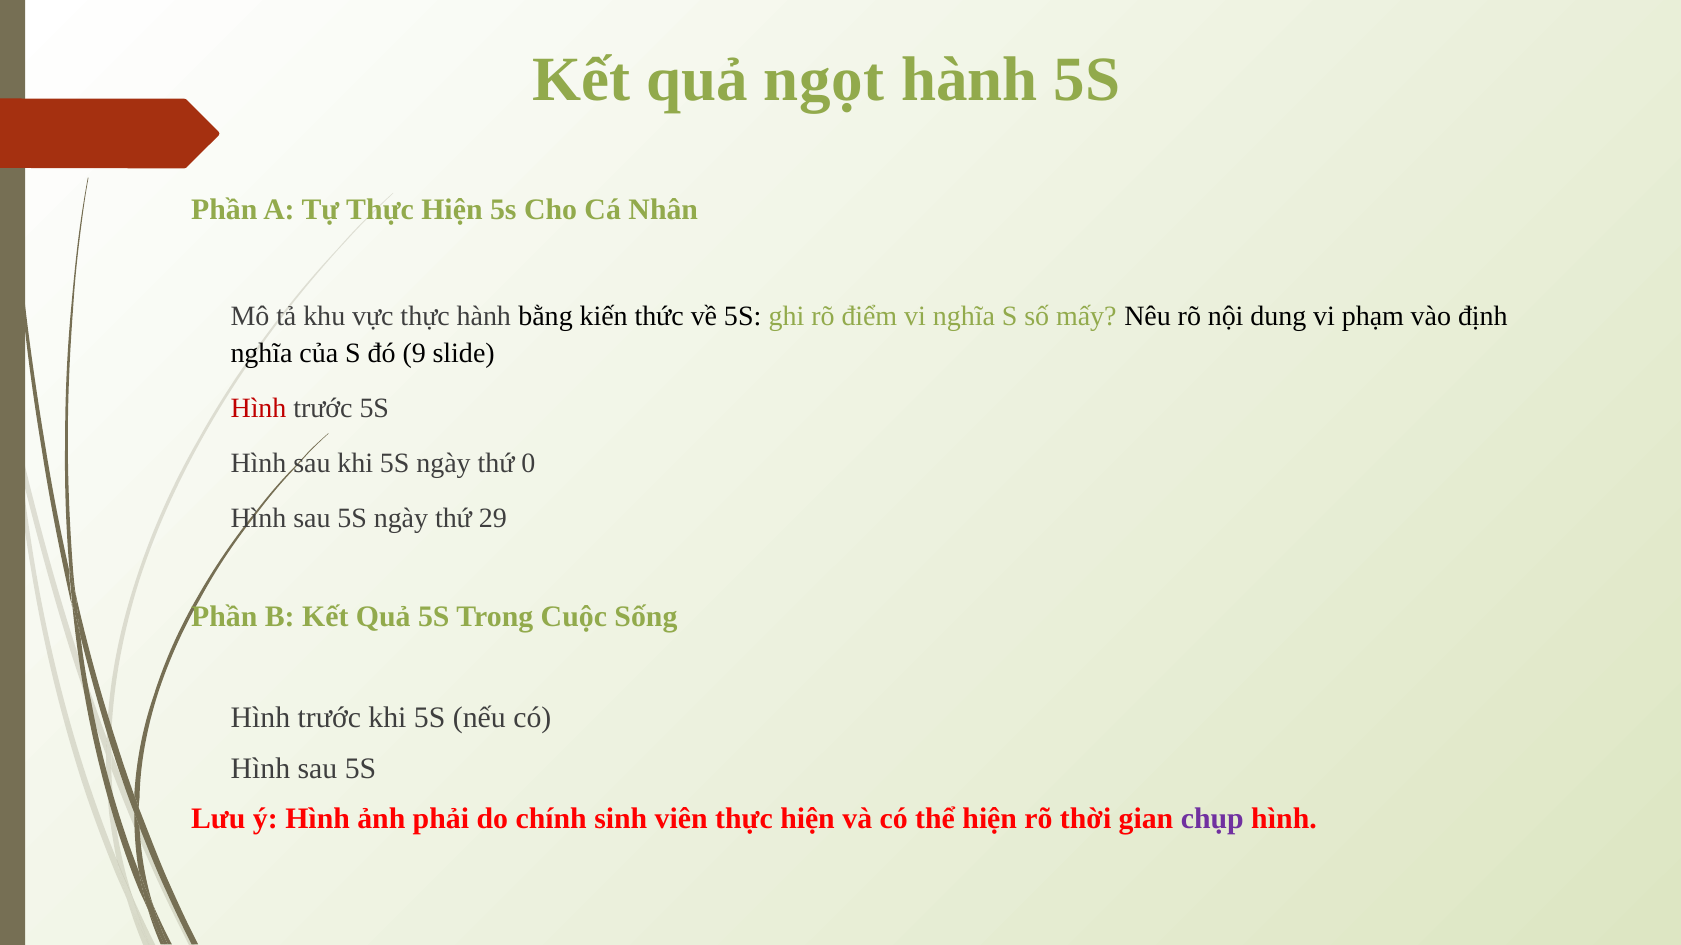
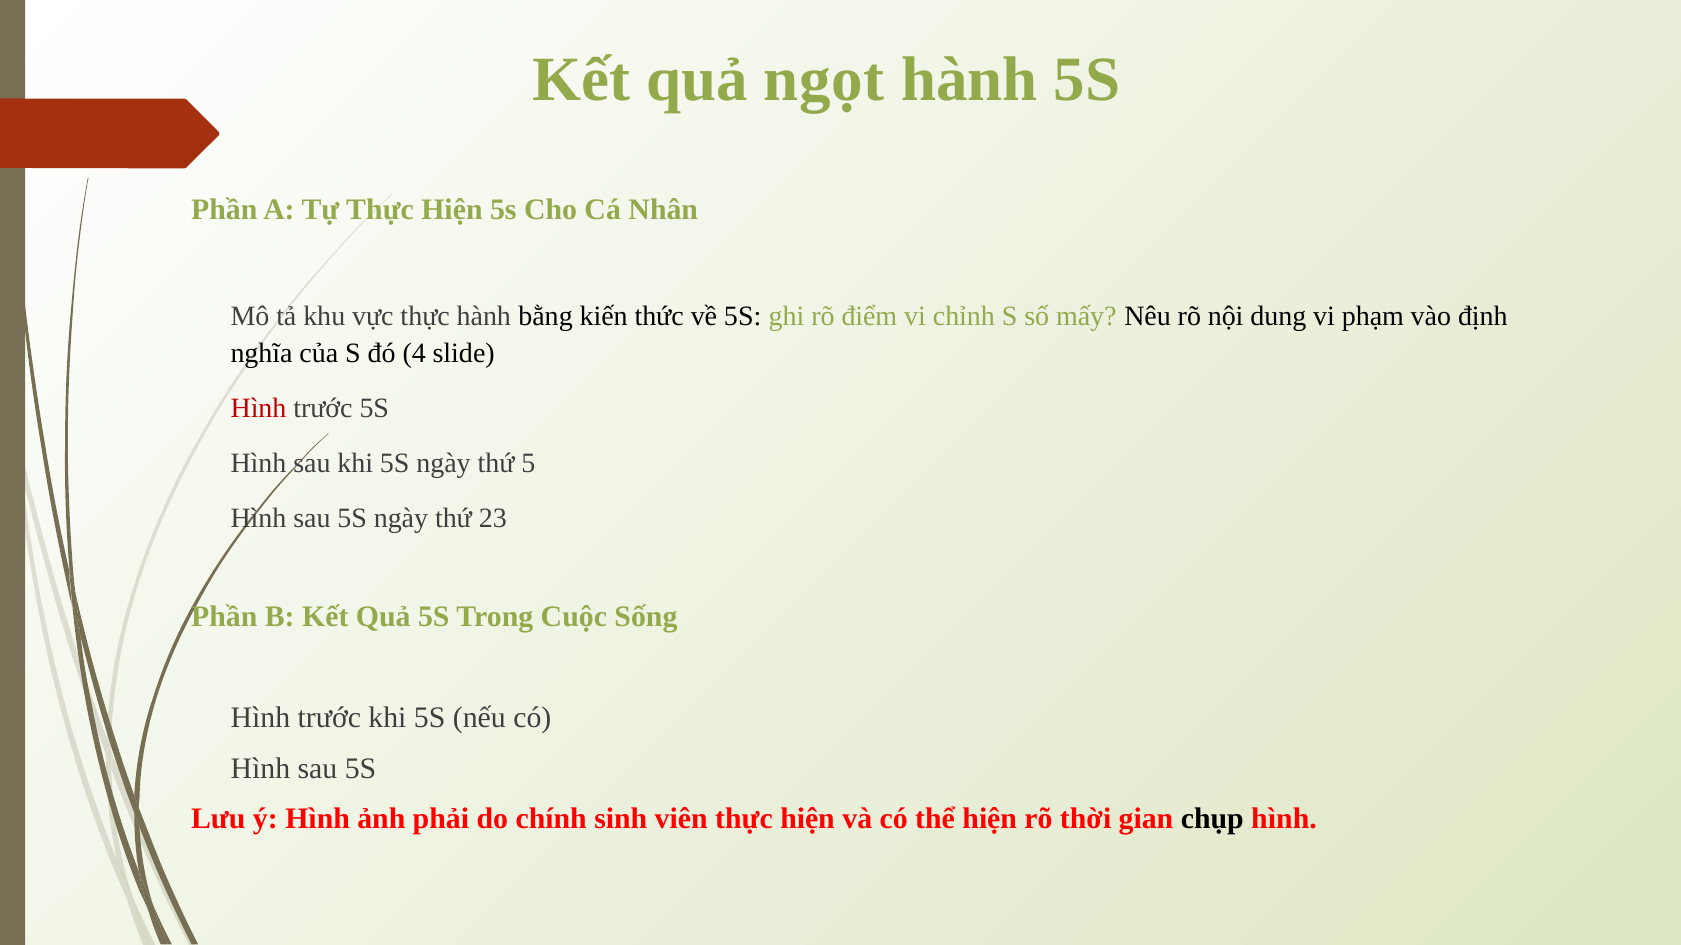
vi nghĩa: nghĩa -> chỉnh
9: 9 -> 4
0: 0 -> 5
29: 29 -> 23
chụp colour: purple -> black
